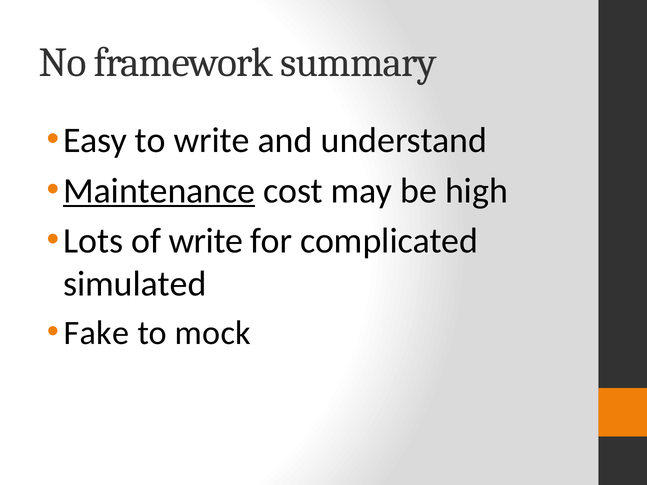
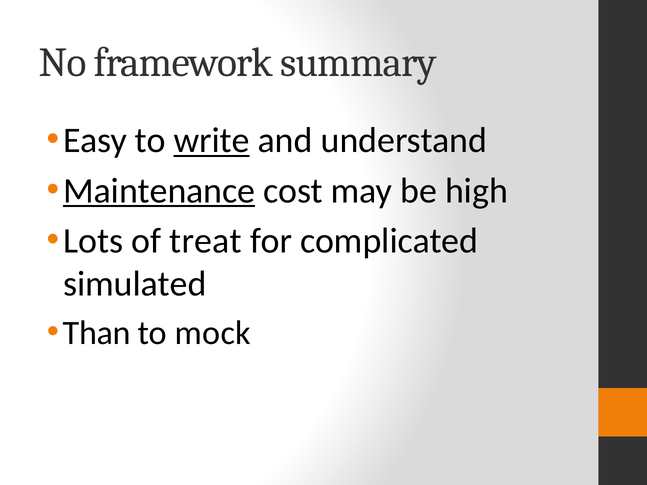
write at (212, 141) underline: none -> present
of write: write -> treat
Fake: Fake -> Than
